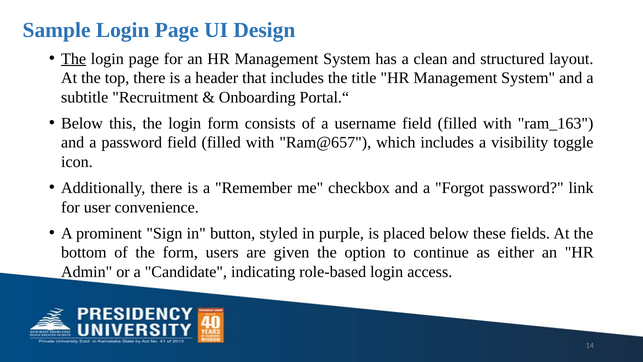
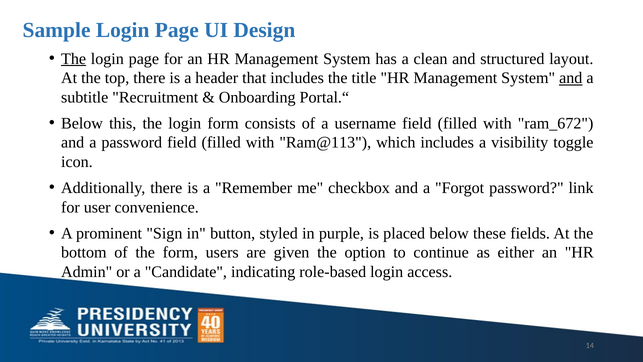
and at (571, 78) underline: none -> present
ram_163: ram_163 -> ram_672
Ram@657: Ram@657 -> Ram@113
